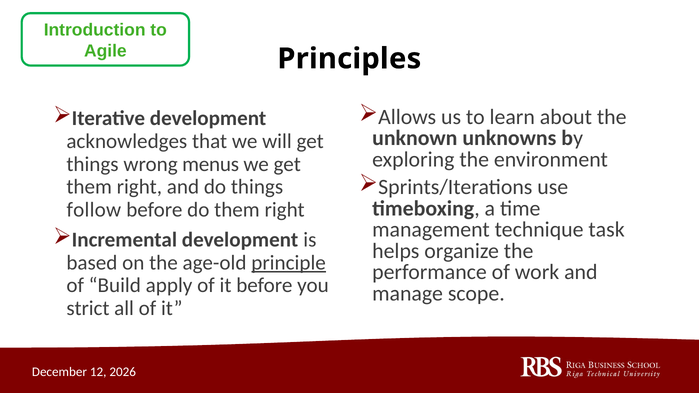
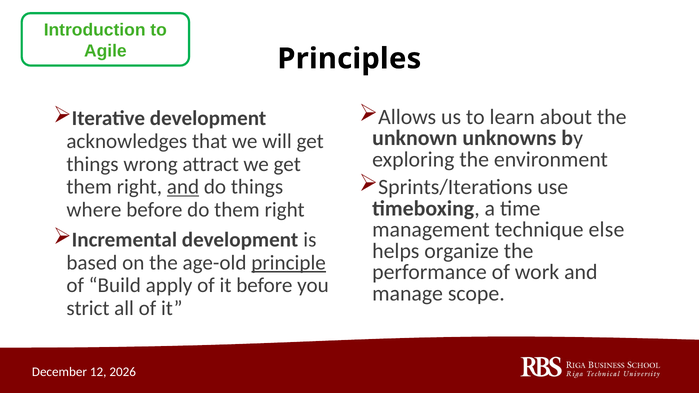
menus: menus -> attract
and at (183, 187) underline: none -> present
follow: follow -> where
task: task -> else
